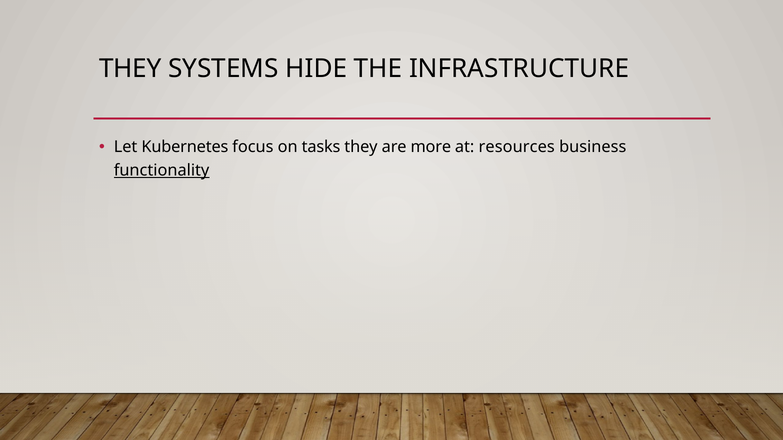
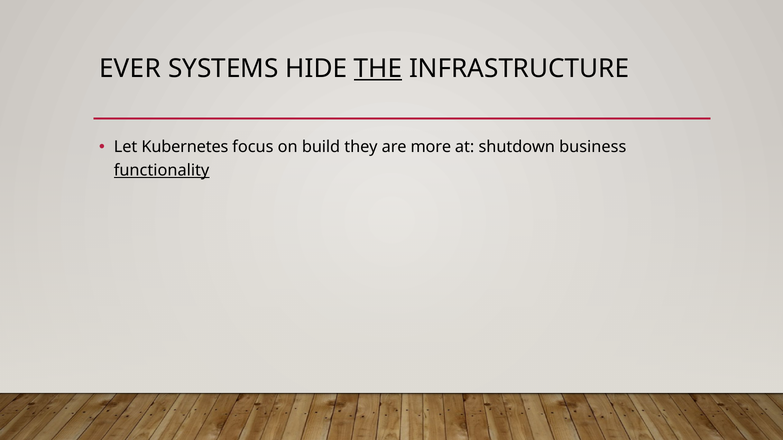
THEY at (130, 69): THEY -> EVER
THE underline: none -> present
tasks: tasks -> build
resources: resources -> shutdown
